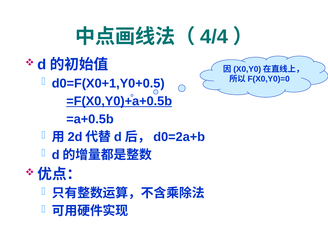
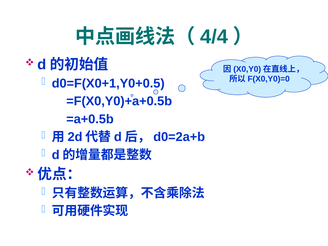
=F(X0,Y0)+a+0.5b underline: present -> none
